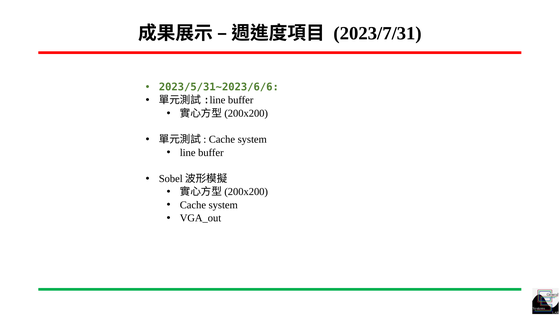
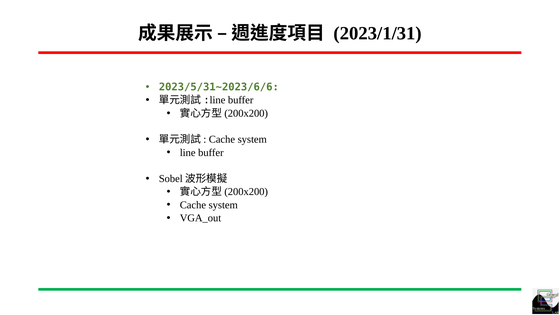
2023/7/31: 2023/7/31 -> 2023/1/31
